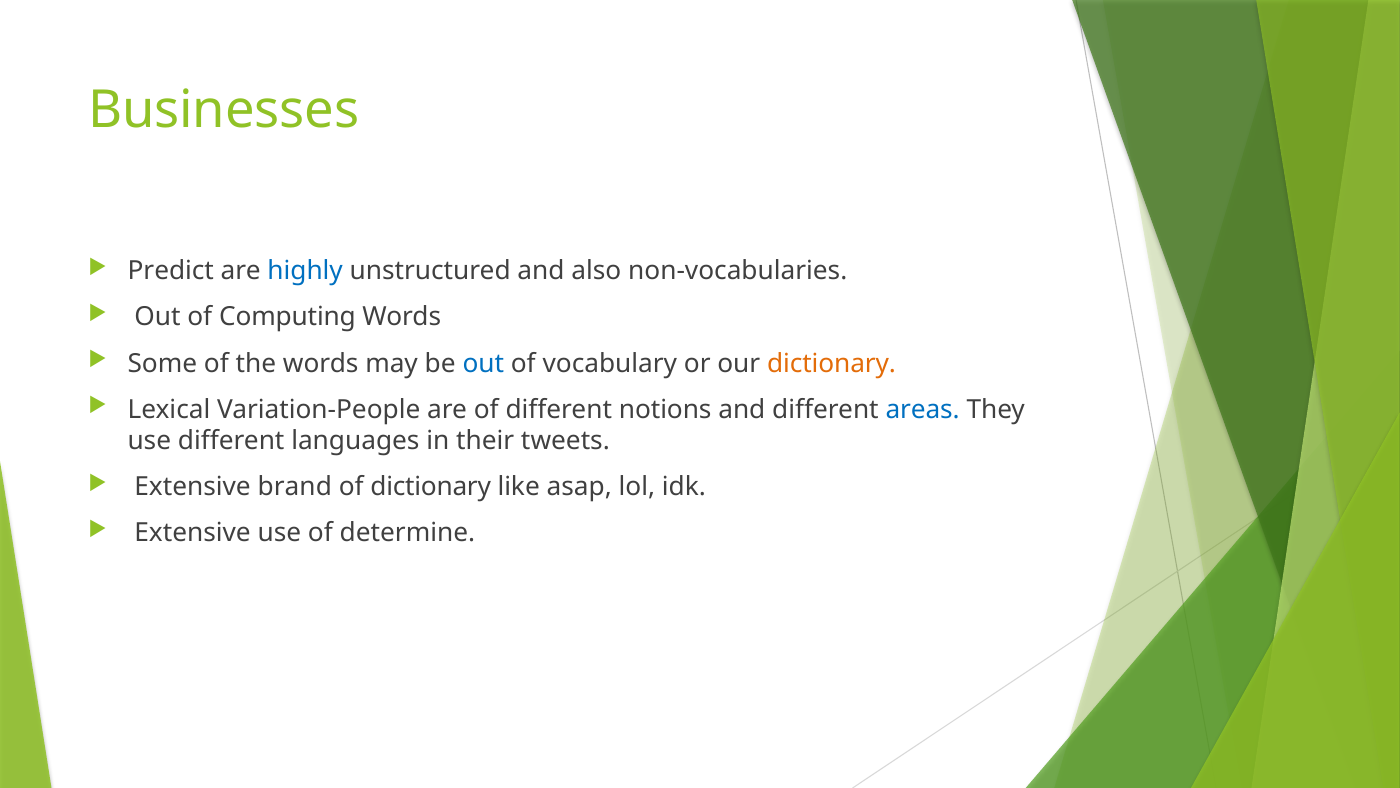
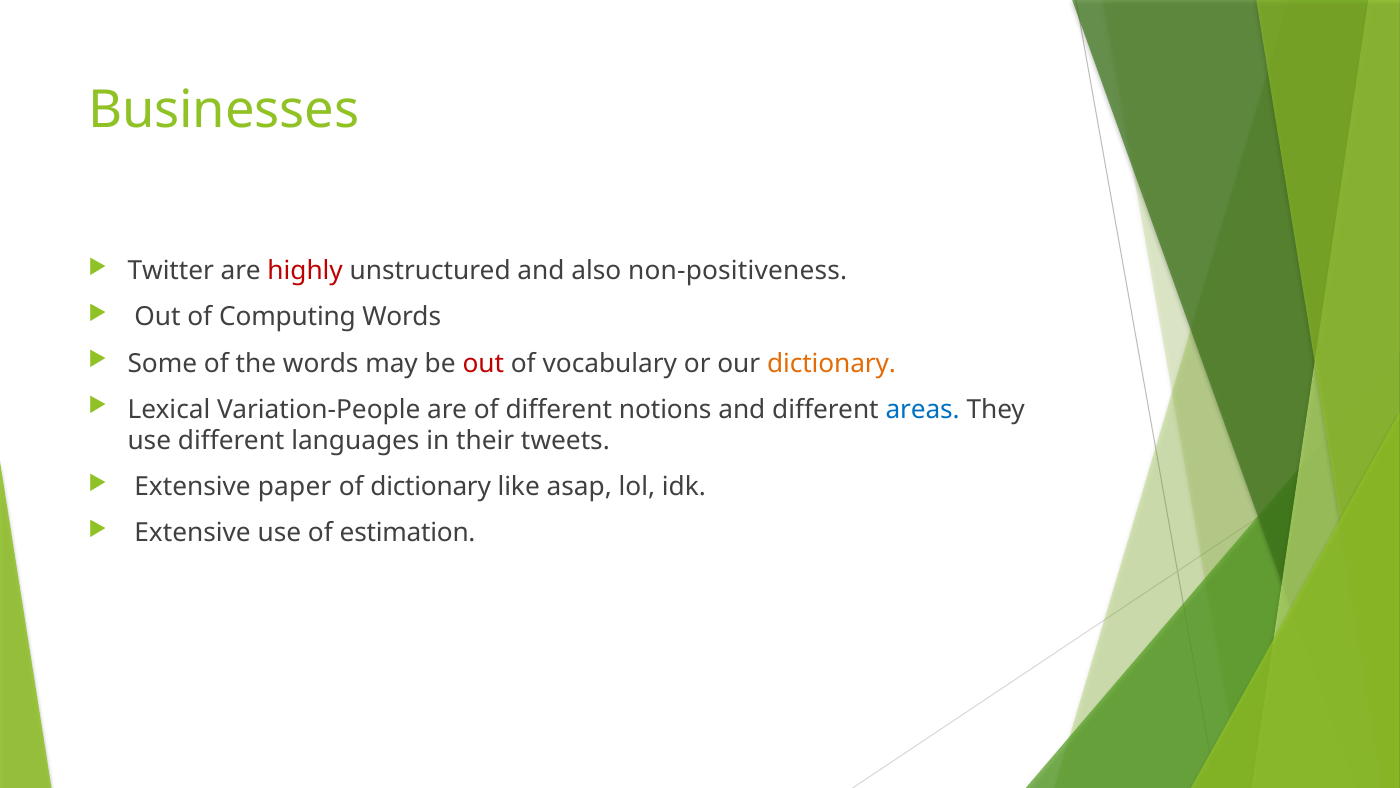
Predict: Predict -> Twitter
highly colour: blue -> red
non-vocabularies: non-vocabularies -> non-positiveness
out at (483, 363) colour: blue -> red
brand: brand -> paper
determine: determine -> estimation
